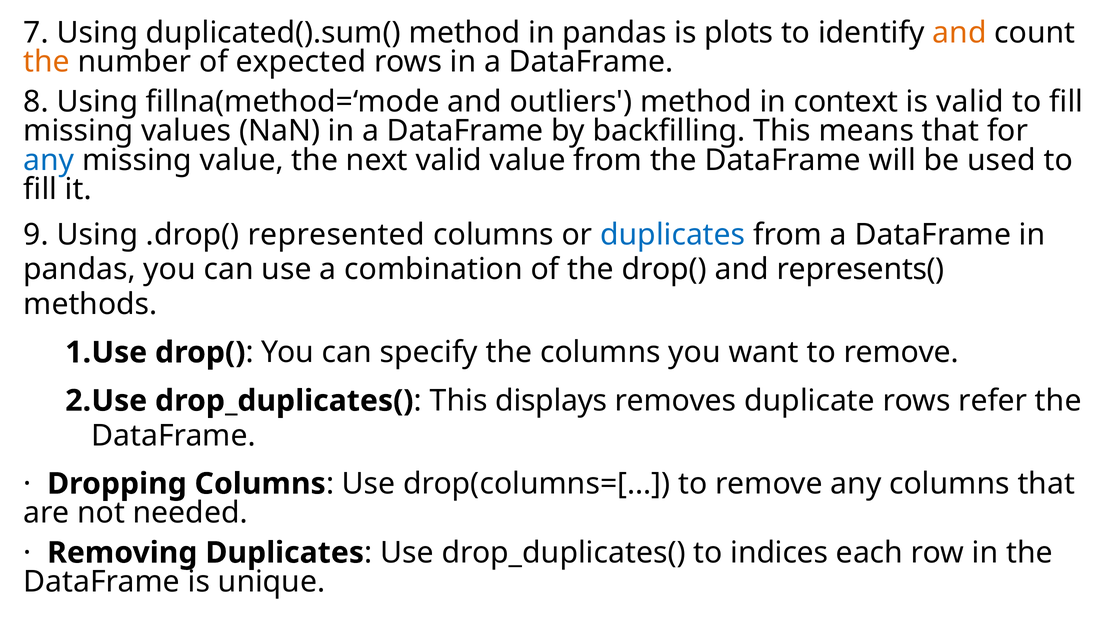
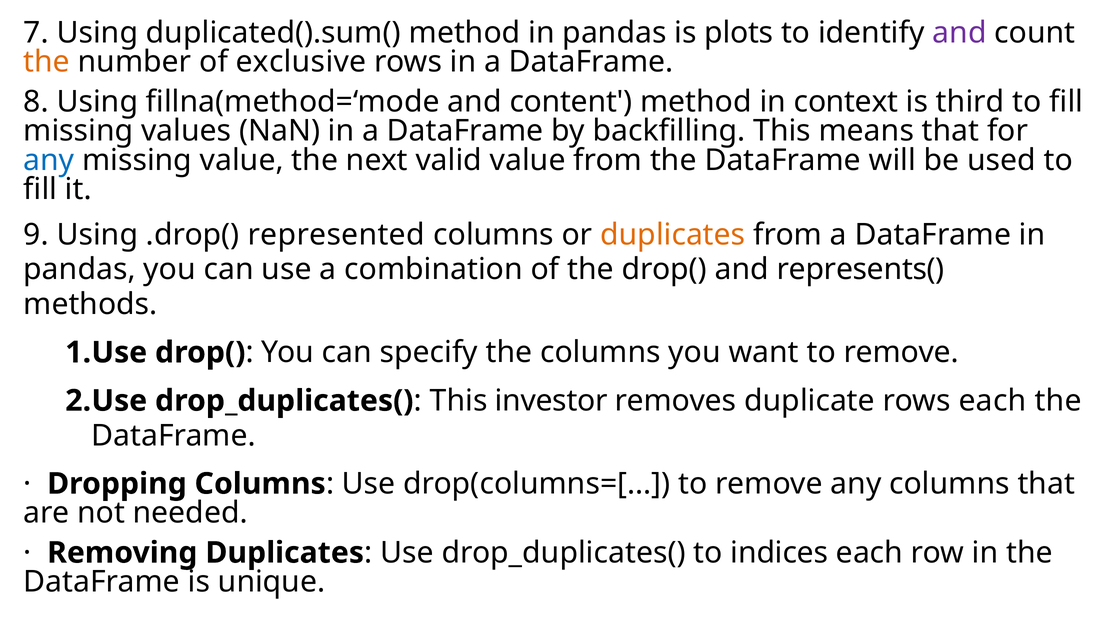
and at (959, 33) colour: orange -> purple
expected: expected -> exclusive
outliers: outliers -> content
is valid: valid -> third
duplicates at (673, 235) colour: blue -> orange
displays: displays -> investor
rows refer: refer -> each
